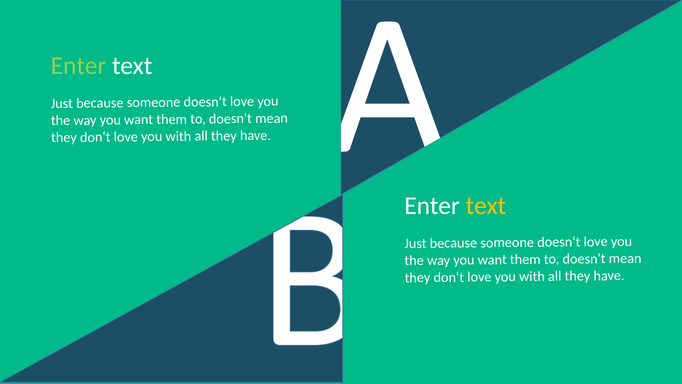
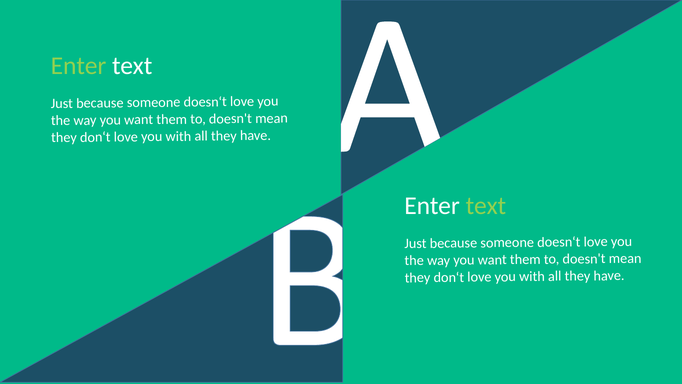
text at (486, 206) colour: yellow -> light green
